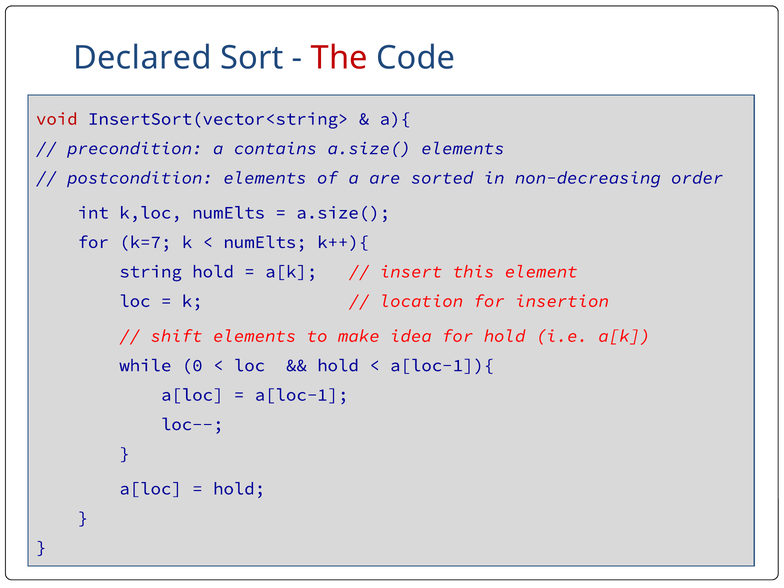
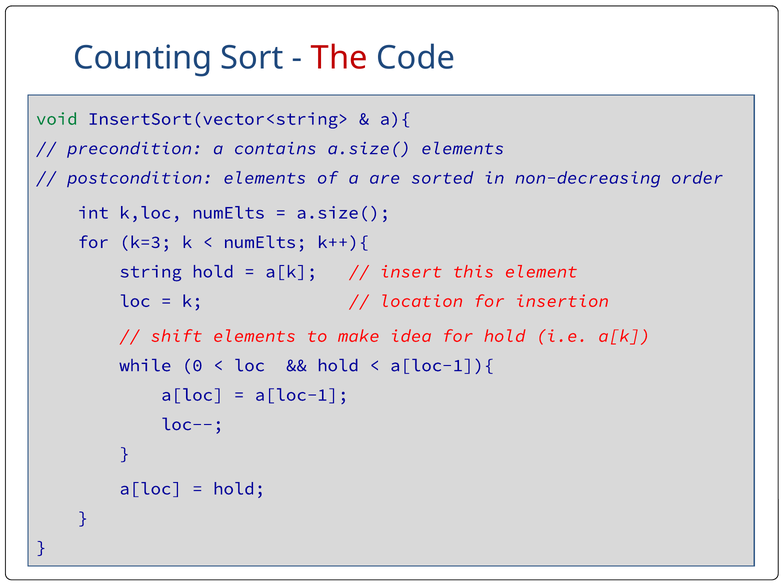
Declared: Declared -> Counting
void colour: red -> green
k=7: k=7 -> k=3
